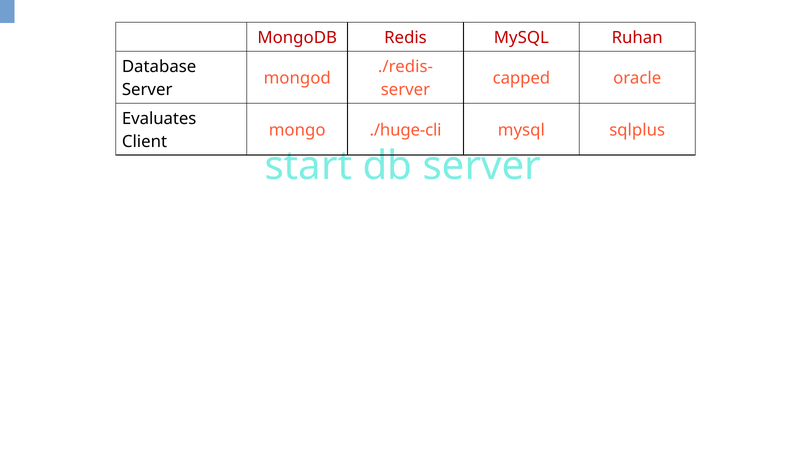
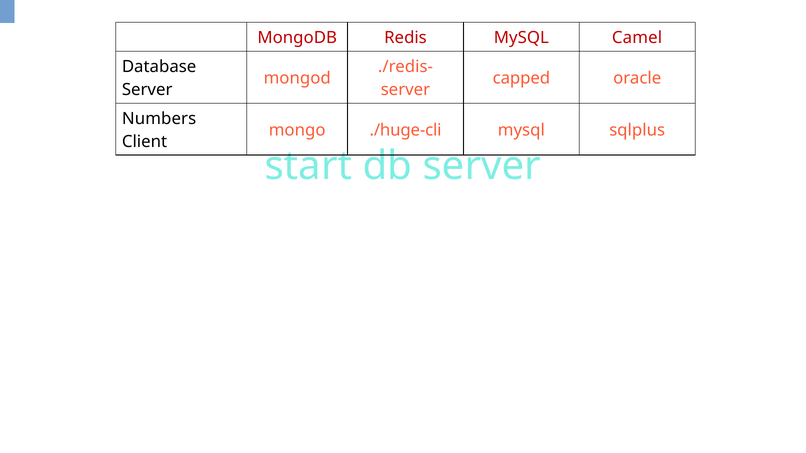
Ruhan: Ruhan -> Camel
Evaluates: Evaluates -> Numbers
